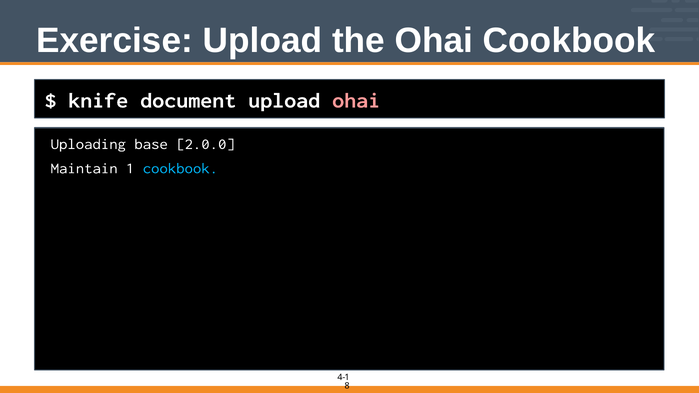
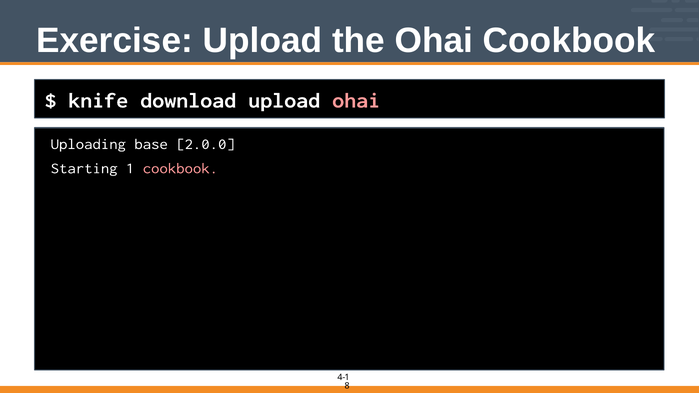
document: document -> download
Maintain: Maintain -> Starting
cookbook at (180, 168) colour: light blue -> pink
